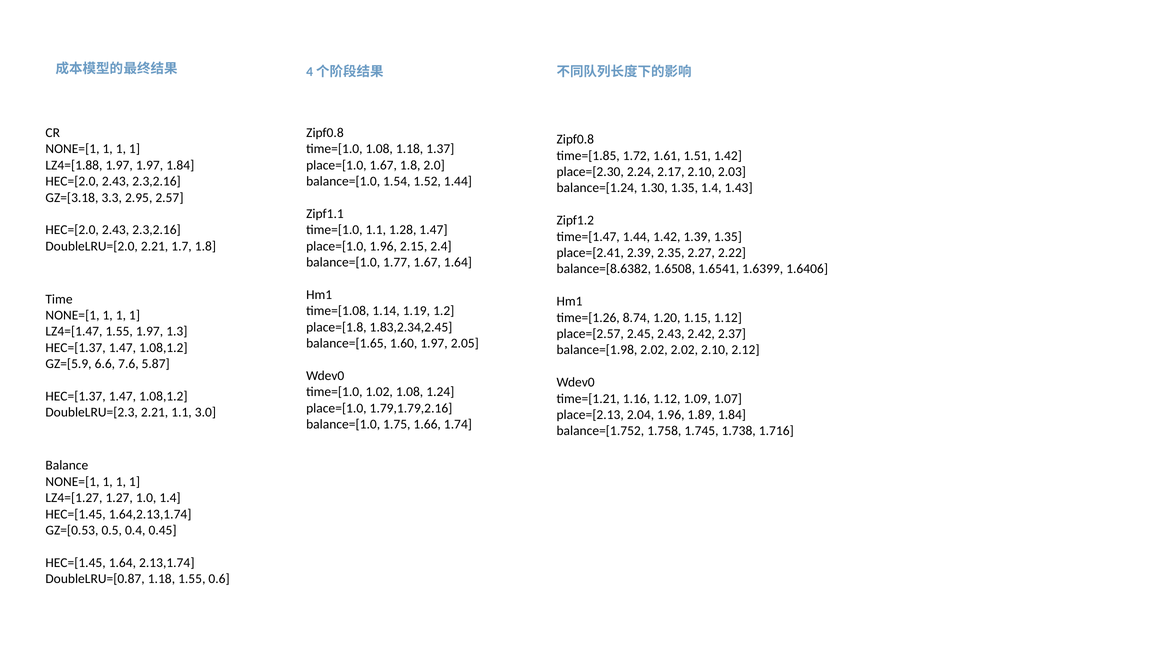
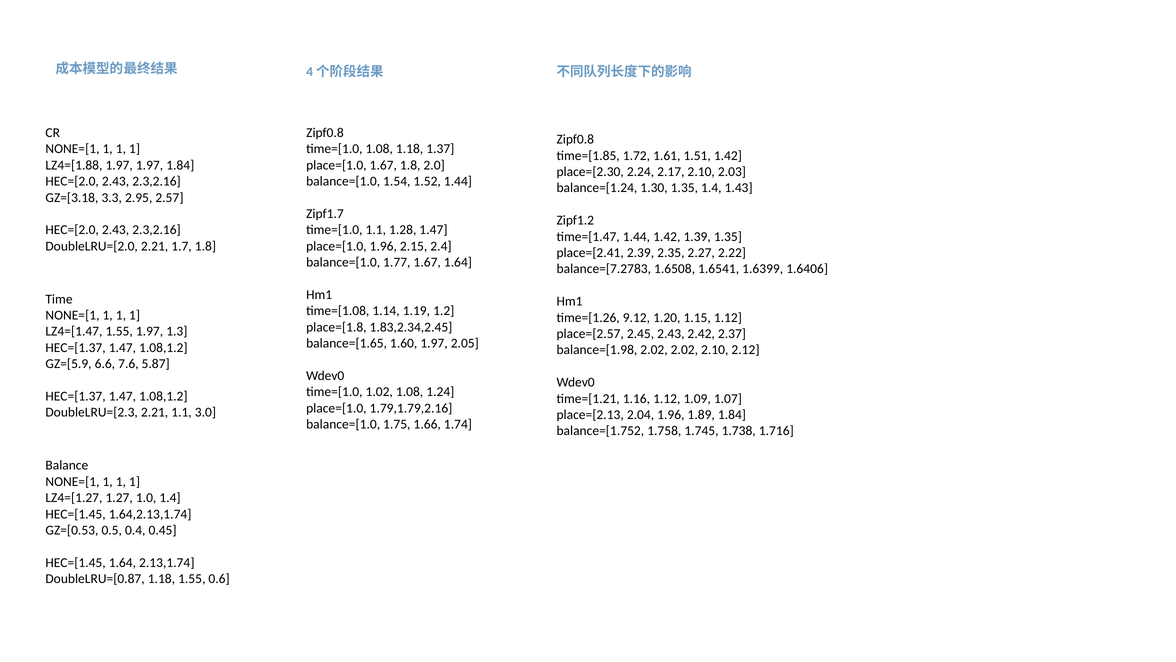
Zipf1.1: Zipf1.1 -> Zipf1.7
balance=[8.6382: balance=[8.6382 -> balance=[7.2783
8.74: 8.74 -> 9.12
